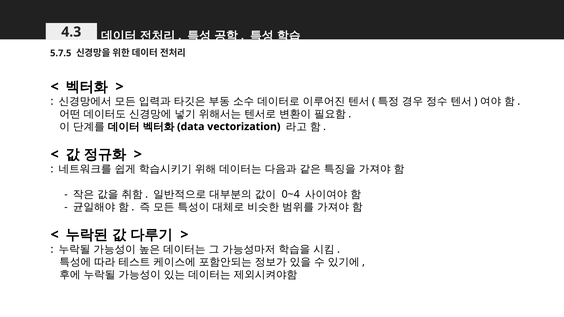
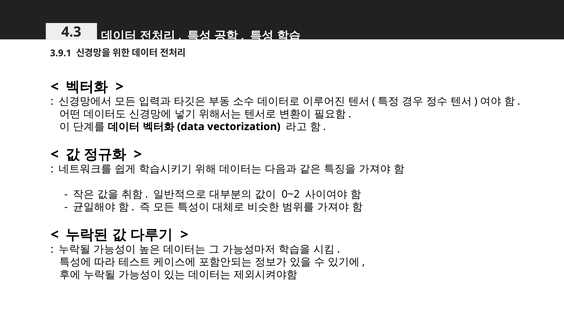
5.7.5: 5.7.5 -> 3.9.1
0~4: 0~4 -> 0~2
